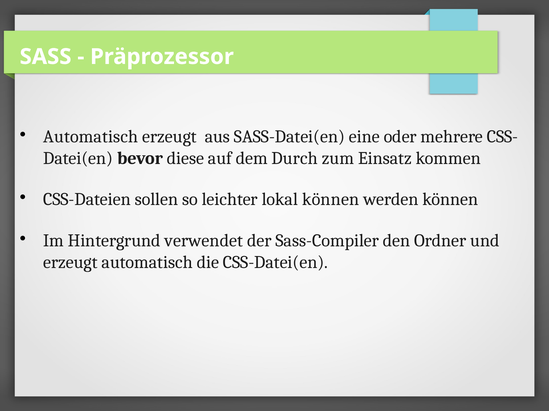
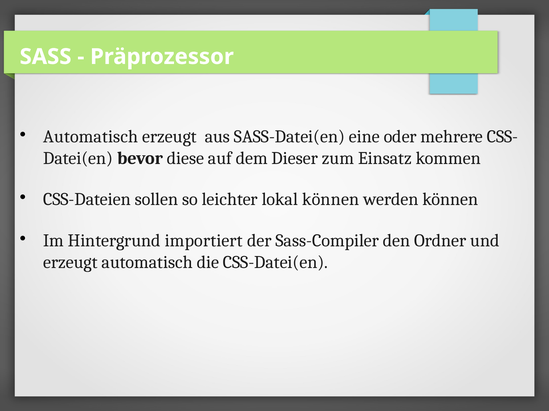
Durch: Durch -> Dieser
verwendet: verwendet -> importiert
